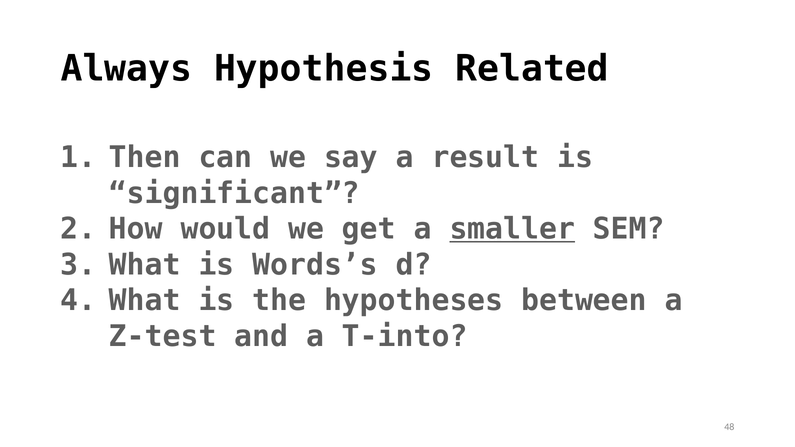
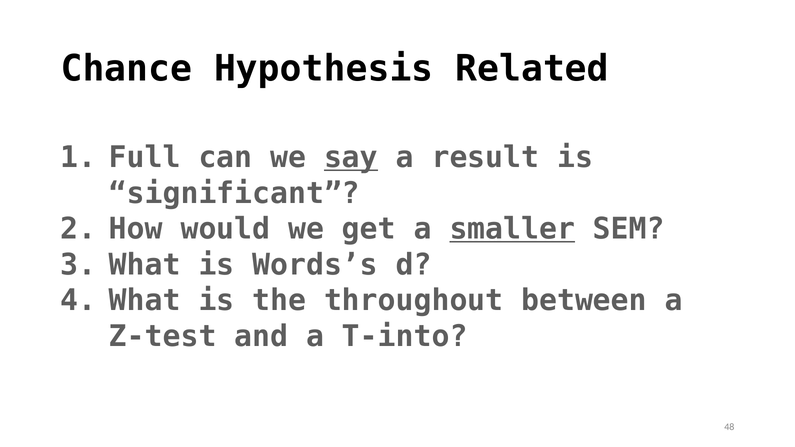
Always: Always -> Chance
Then: Then -> Full
say underline: none -> present
hypotheses: hypotheses -> throughout
